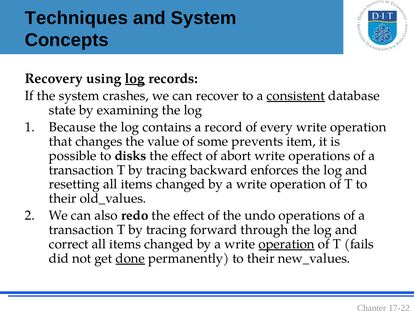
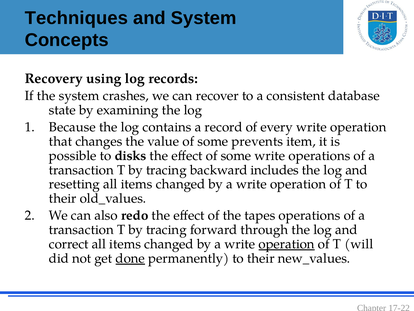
log at (135, 78) underline: present -> none
consistent underline: present -> none
effect of abort: abort -> some
enforces: enforces -> includes
undo: undo -> tapes
fails: fails -> will
